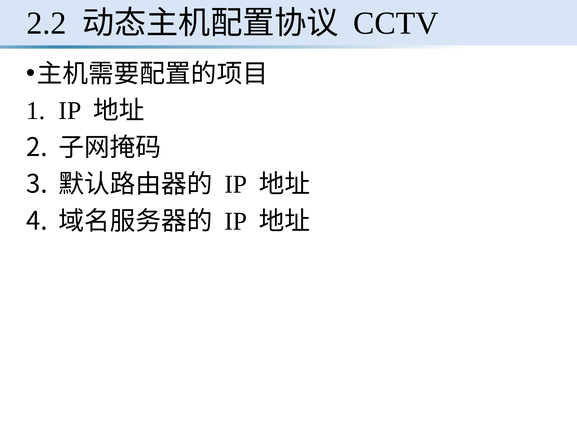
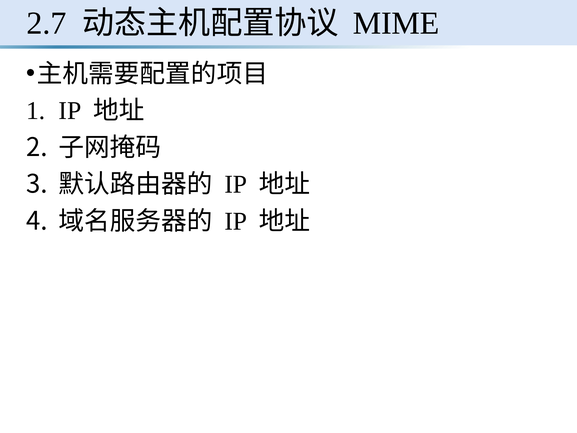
2.2: 2.2 -> 2.7
CCTV: CCTV -> MIME
